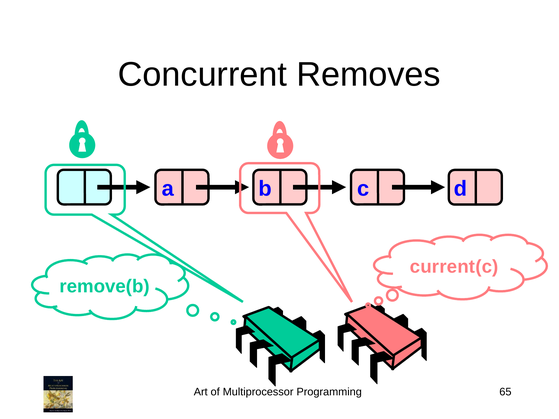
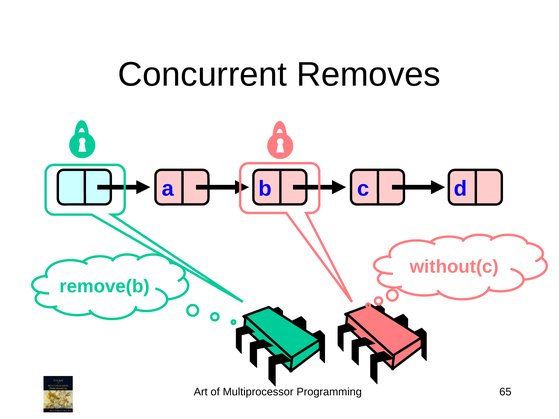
current(c: current(c -> without(c
